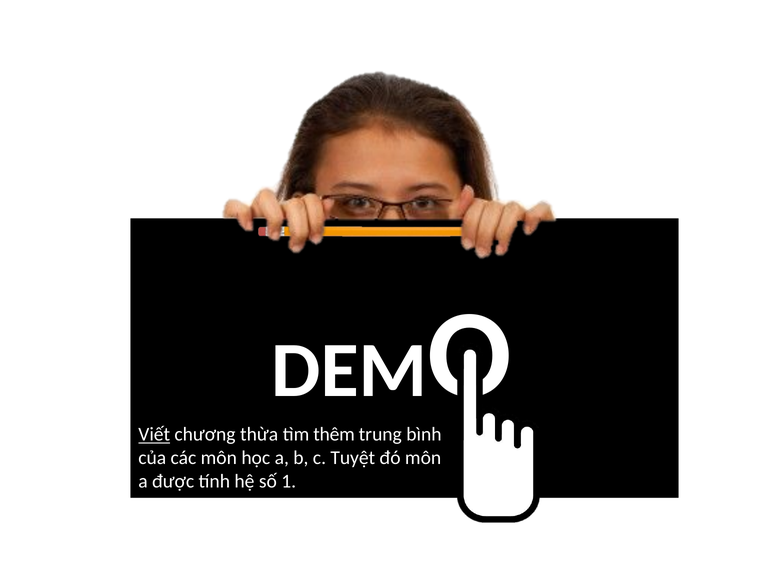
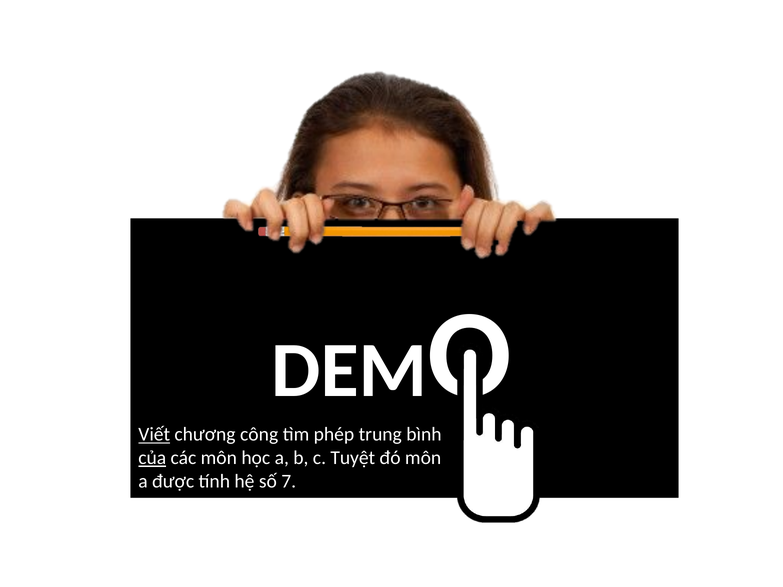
thừa: thừa -> công
thêm: thêm -> phép
của underline: none -> present
1: 1 -> 7
